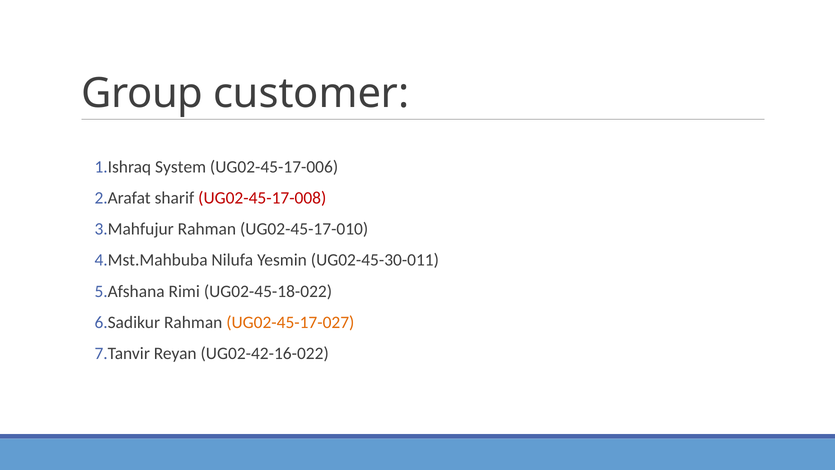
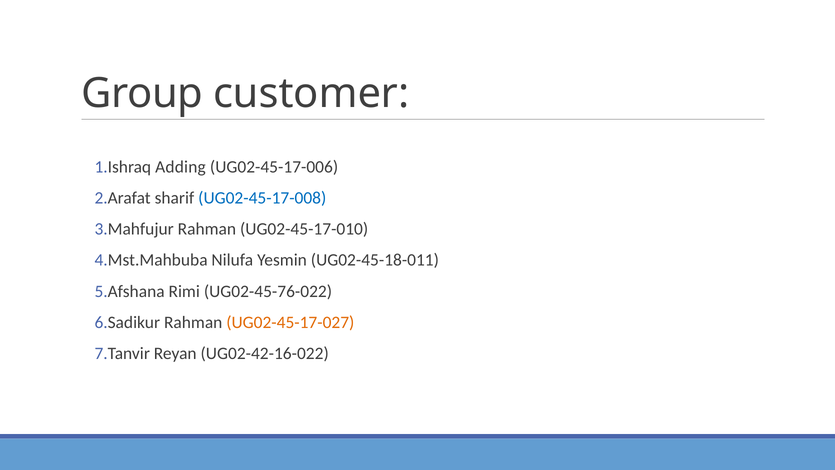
System: System -> Adding
UG02-45-17-008 colour: red -> blue
UG02-45-30-011: UG02-45-30-011 -> UG02-45-18-011
UG02-45-18-022: UG02-45-18-022 -> UG02-45-76-022
